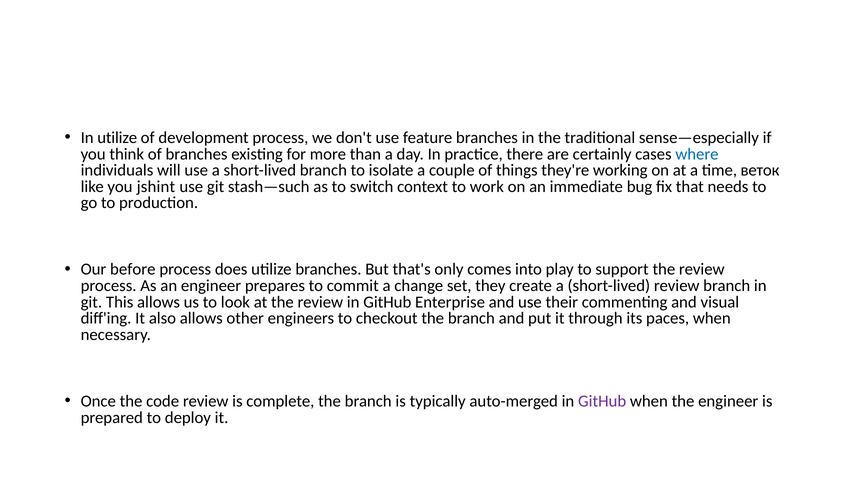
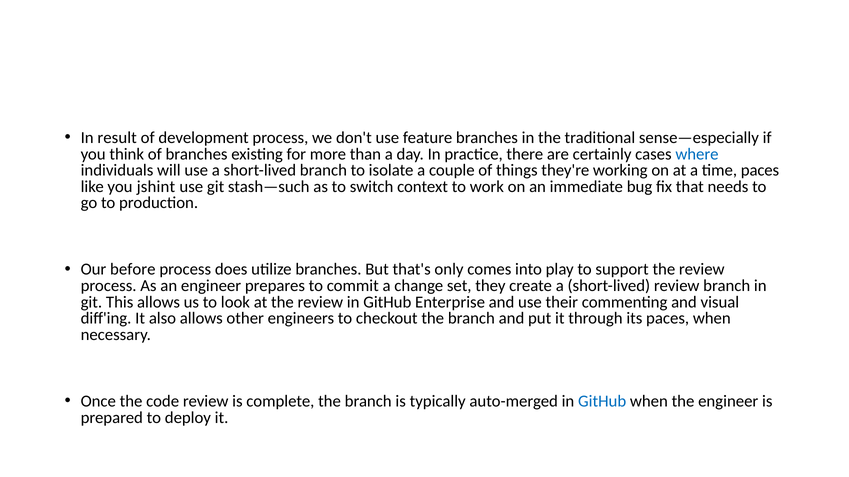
In utilize: utilize -> result
time веток: веток -> paces
GitHub at (602, 402) colour: purple -> blue
